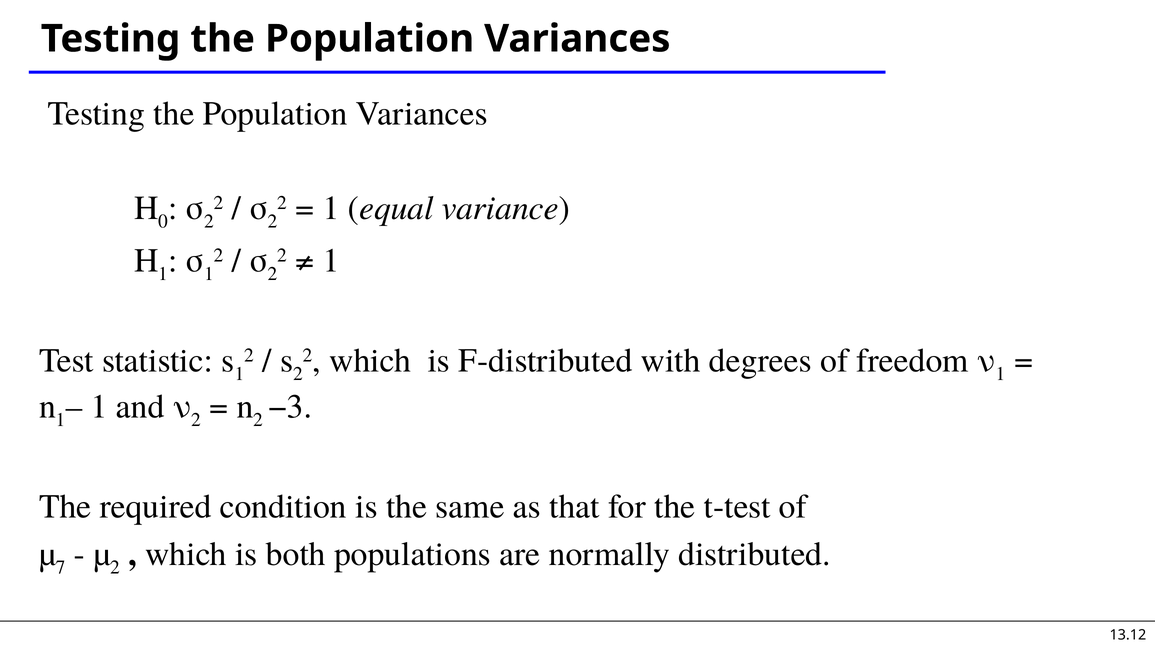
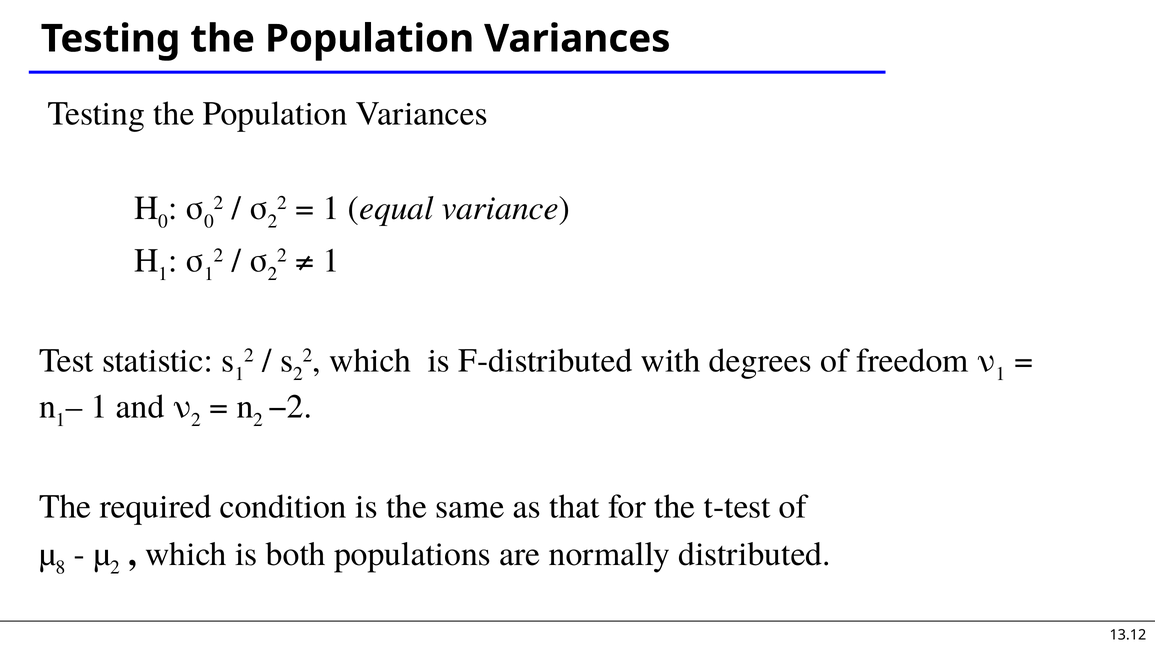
2 at (209, 221): 2 -> 0
−3: −3 -> −2
7: 7 -> 8
